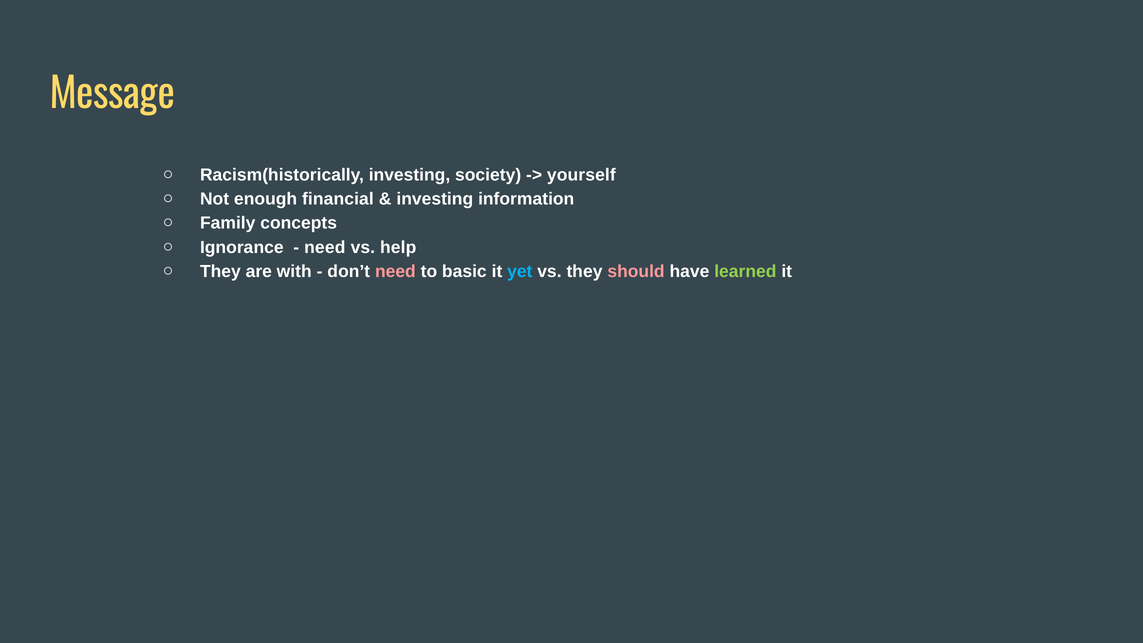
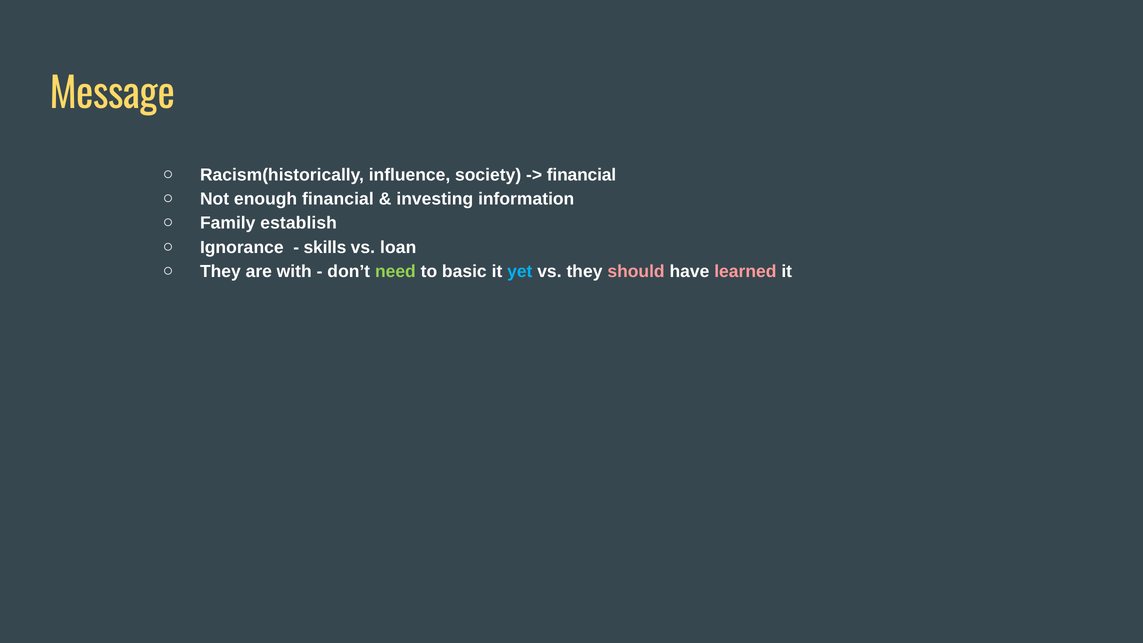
Racism(historically investing: investing -> influence
yourself at (581, 175): yourself -> financial
concepts: concepts -> establish
need at (325, 247): need -> skills
help: help -> loan
need at (395, 271) colour: pink -> light green
learned colour: light green -> pink
